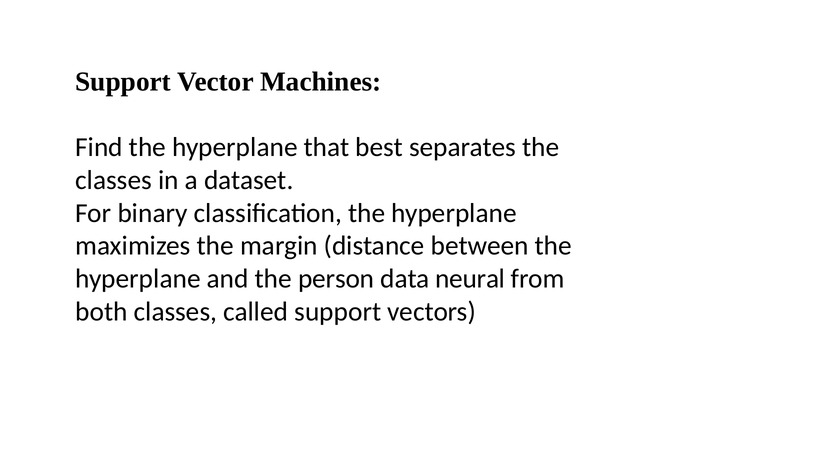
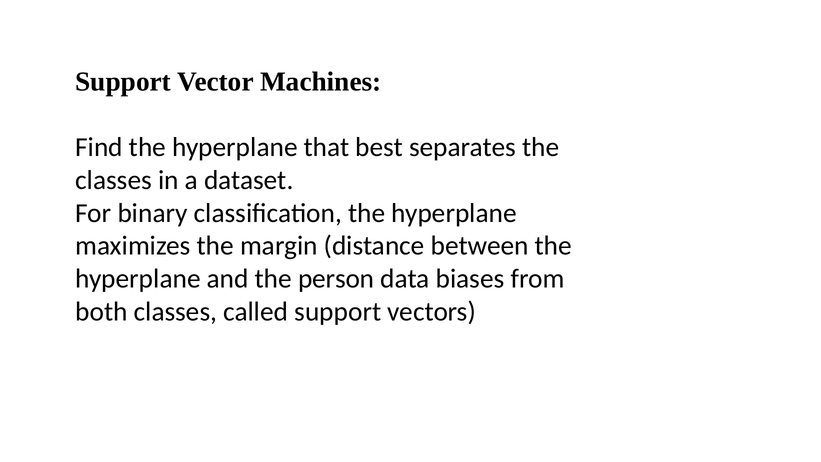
neural: neural -> biases
